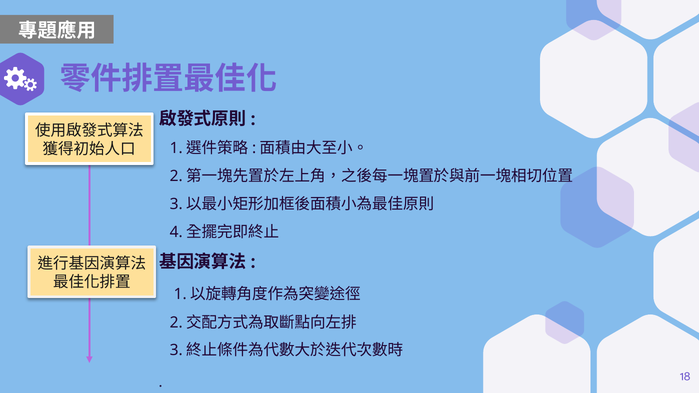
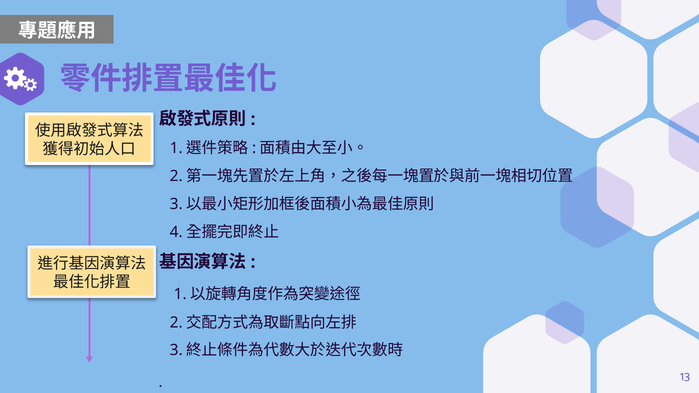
18: 18 -> 13
